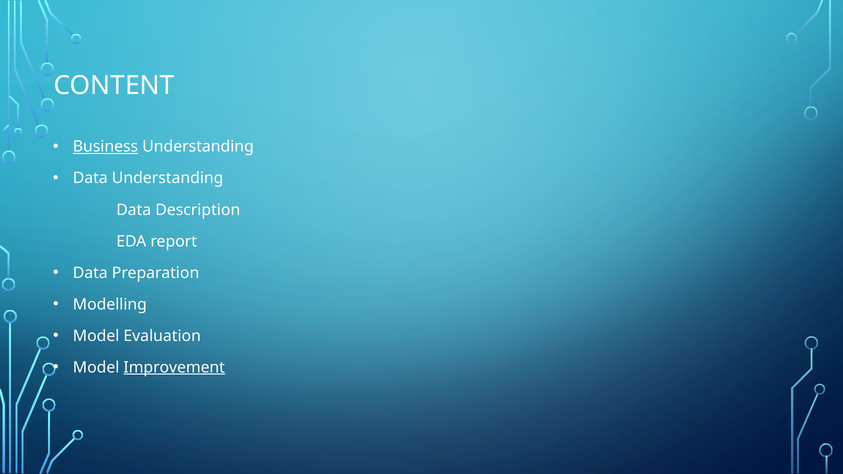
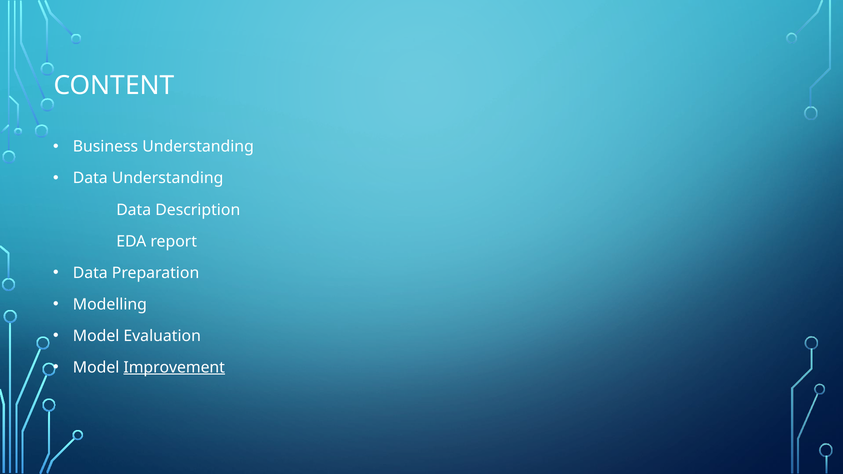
Business underline: present -> none
